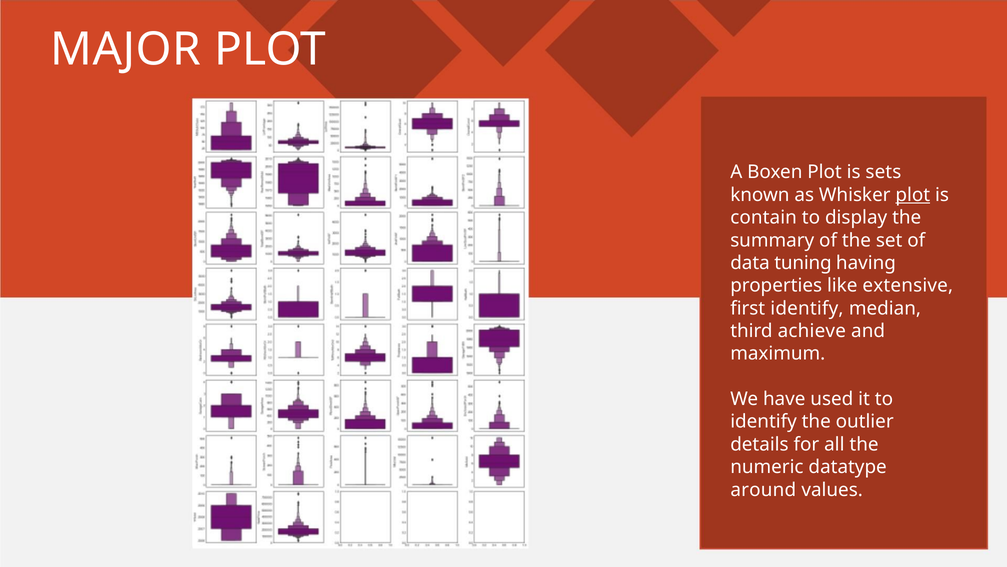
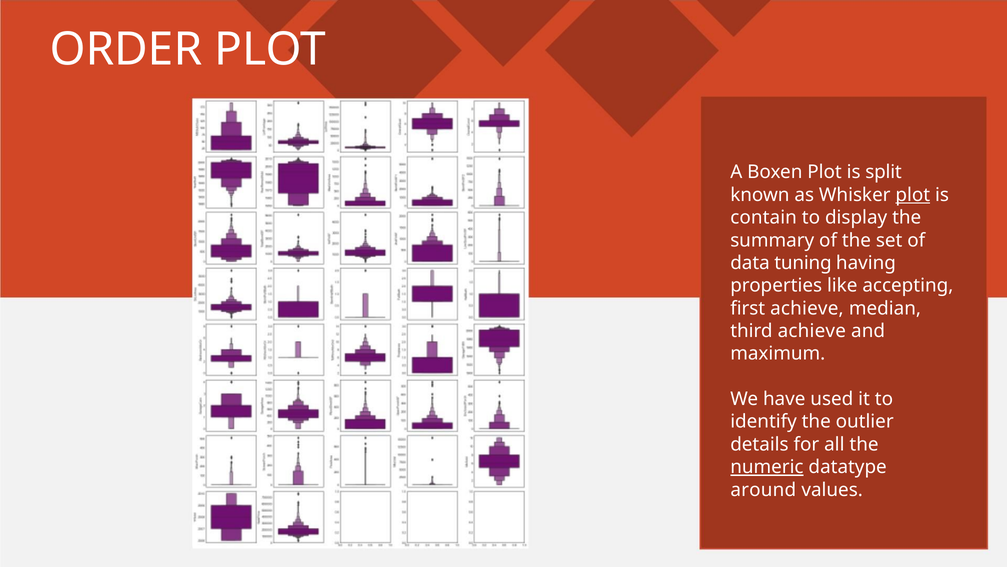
MAJOR: MAJOR -> ORDER
sets: sets -> split
extensive: extensive -> accepting
first identify: identify -> achieve
numeric underline: none -> present
